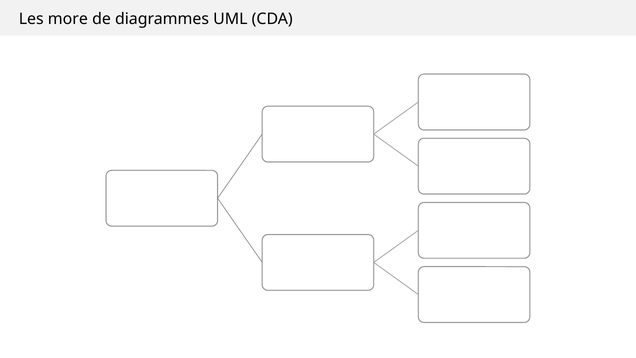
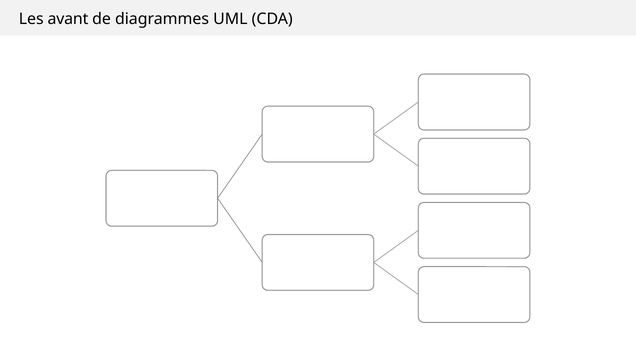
more: more -> avant
